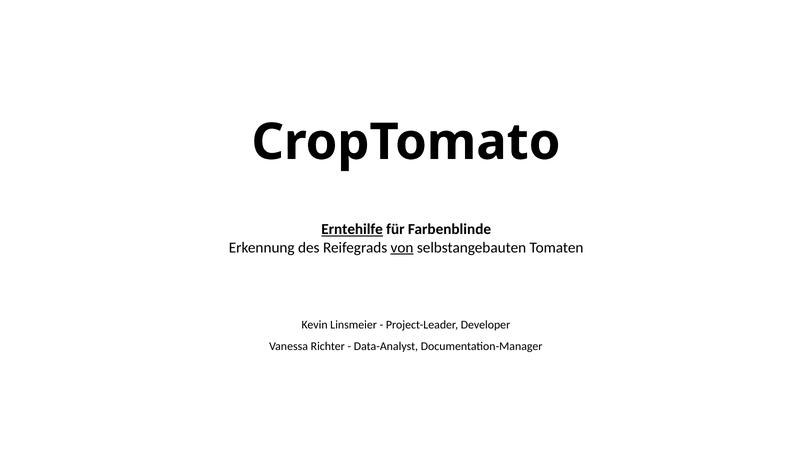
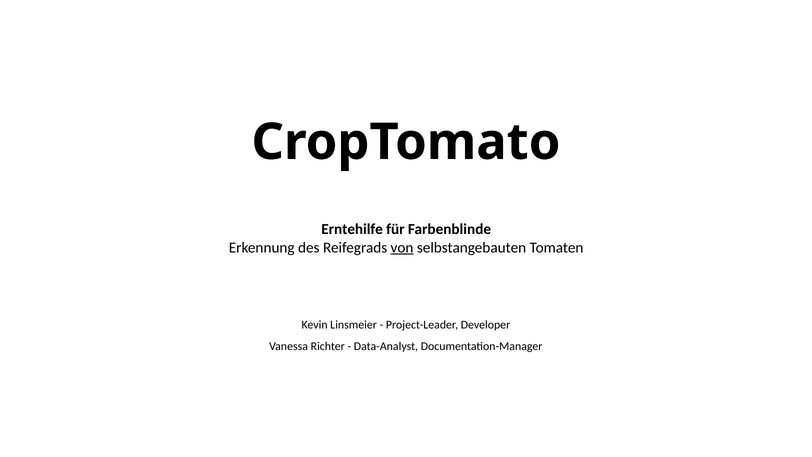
Erntehilfe underline: present -> none
